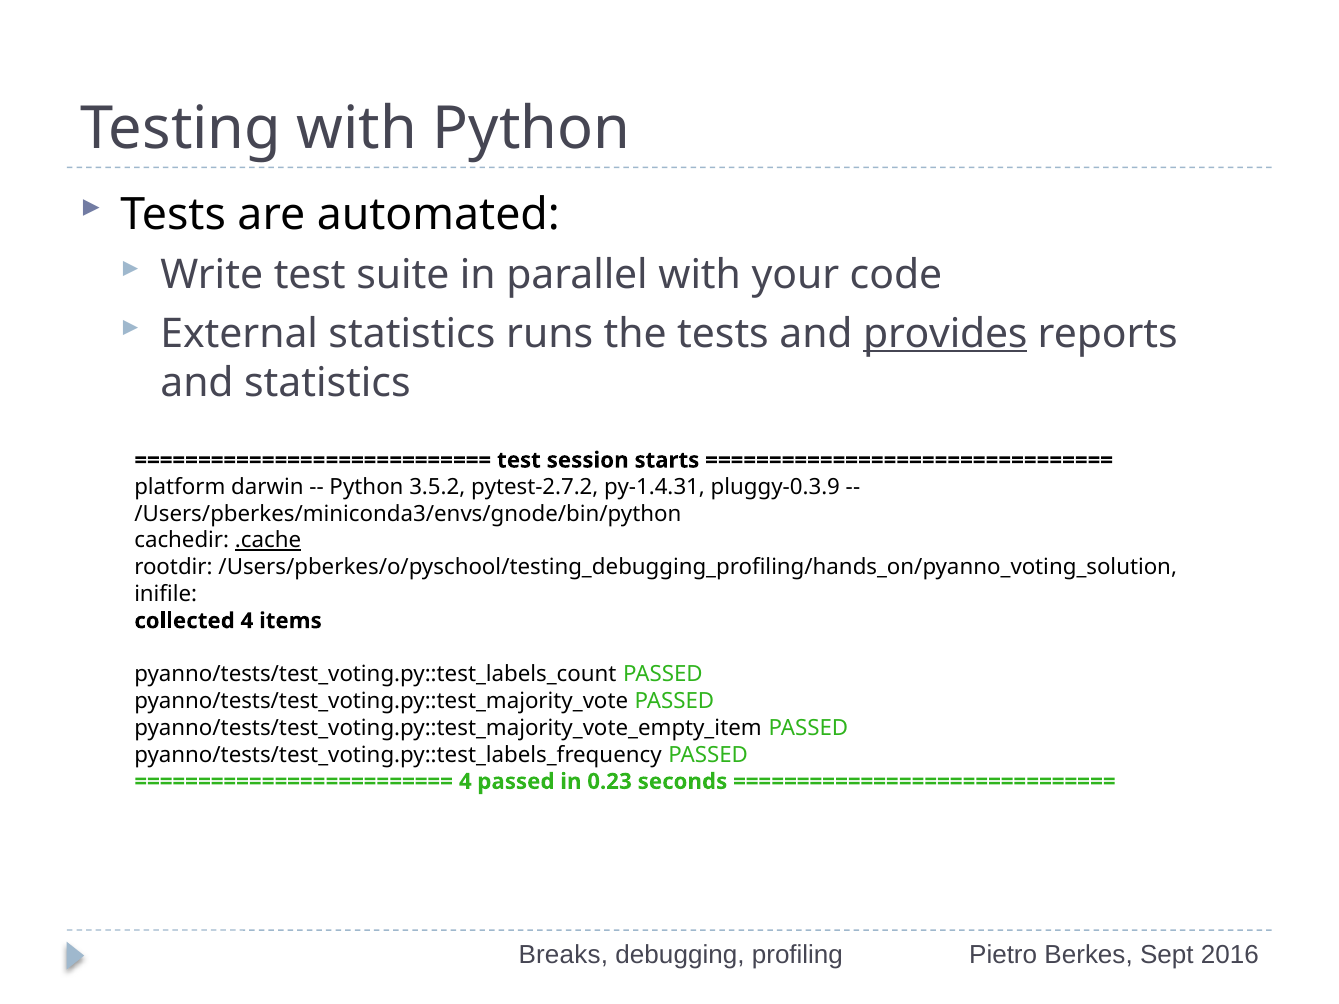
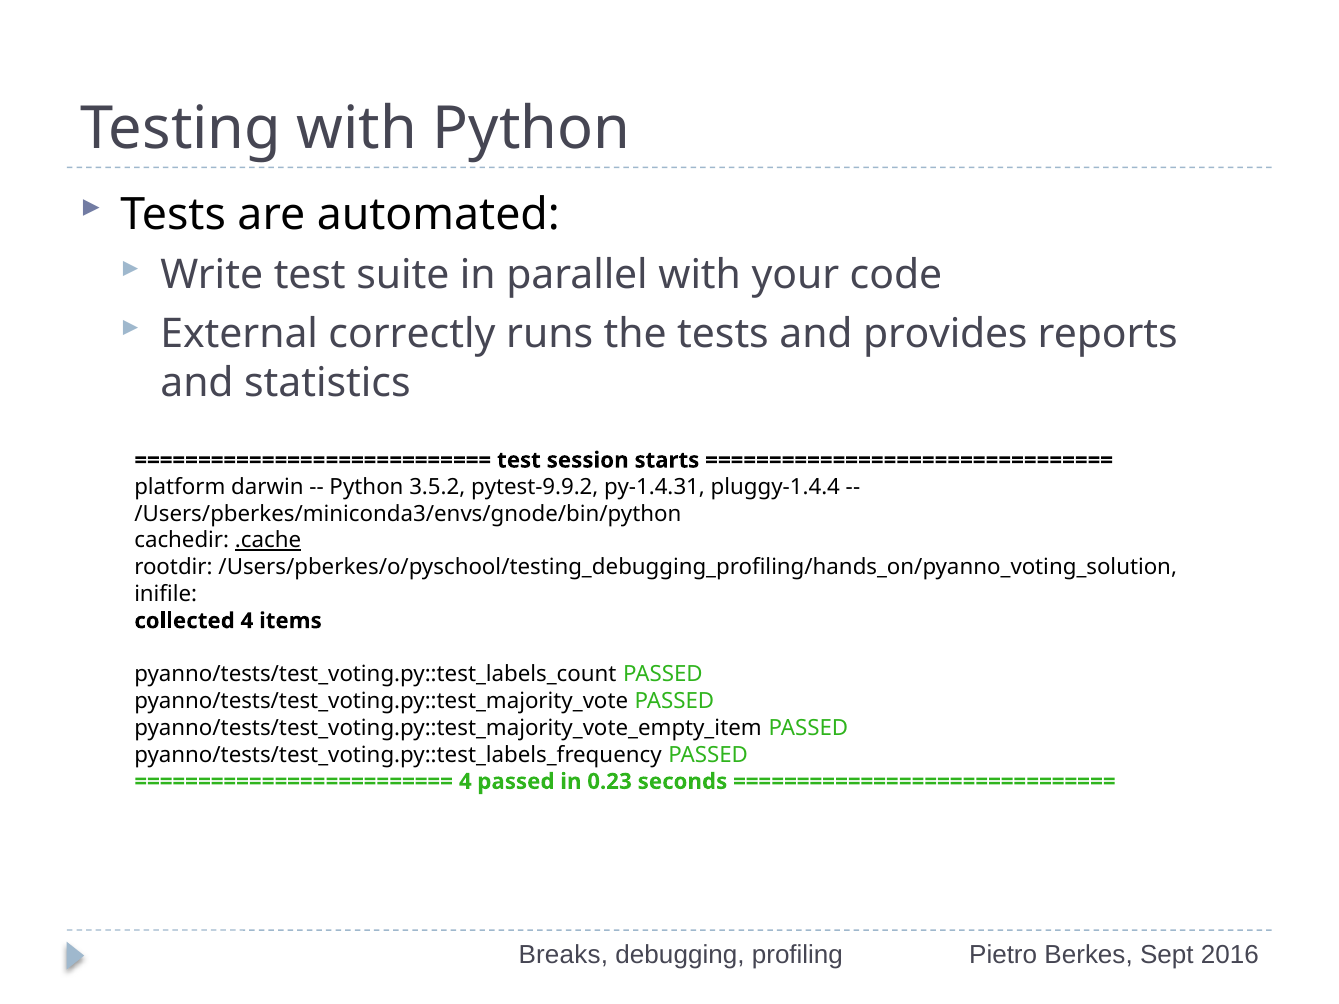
External statistics: statistics -> correctly
provides underline: present -> none
pytest-2.7.2: pytest-2.7.2 -> pytest-9.9.2
pluggy-0.3.9: pluggy-0.3.9 -> pluggy-1.4.4
